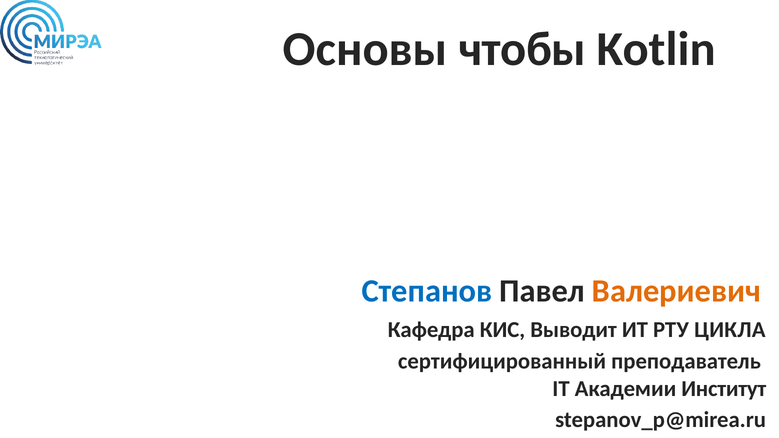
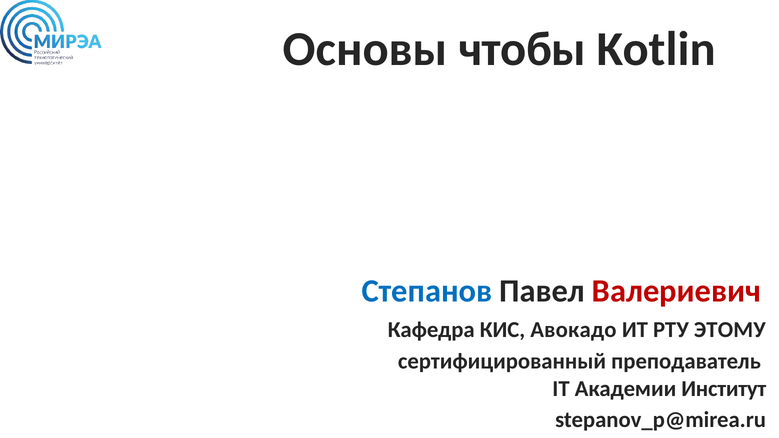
Валериевич colour: orange -> red
Выводит: Выводит -> Авокадо
ЦИКЛА: ЦИКЛА -> ЭТОМУ
